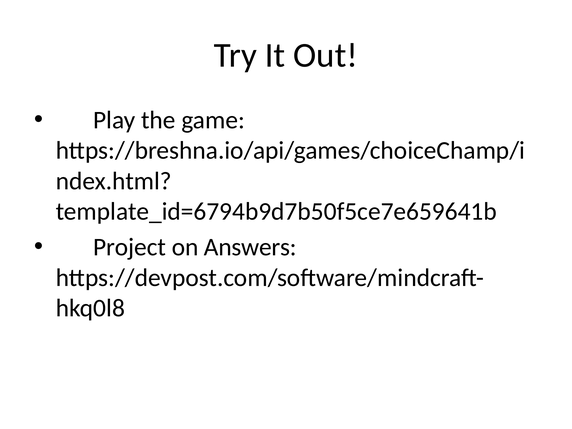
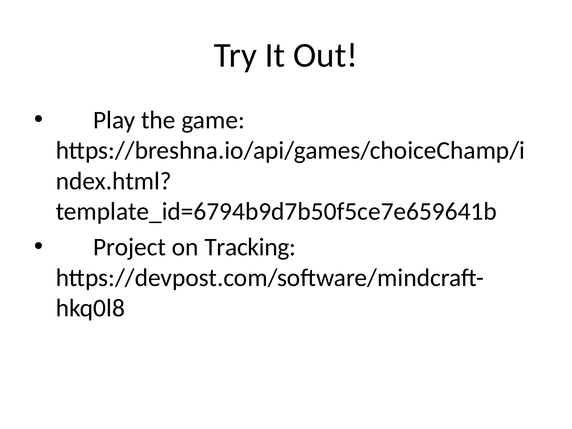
Answers: Answers -> Tracking
